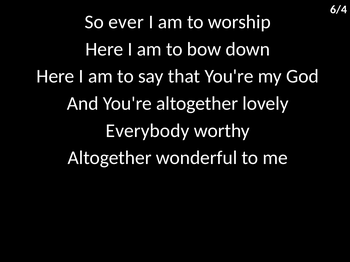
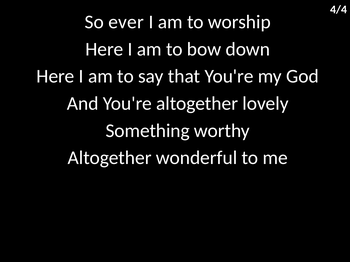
6/4: 6/4 -> 4/4
Everybody: Everybody -> Something
